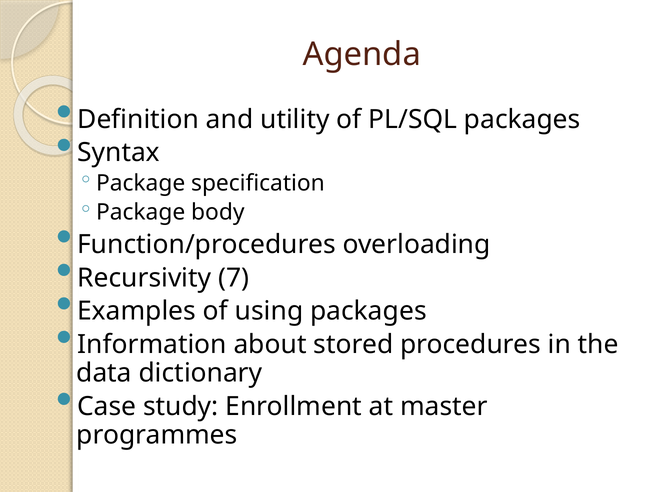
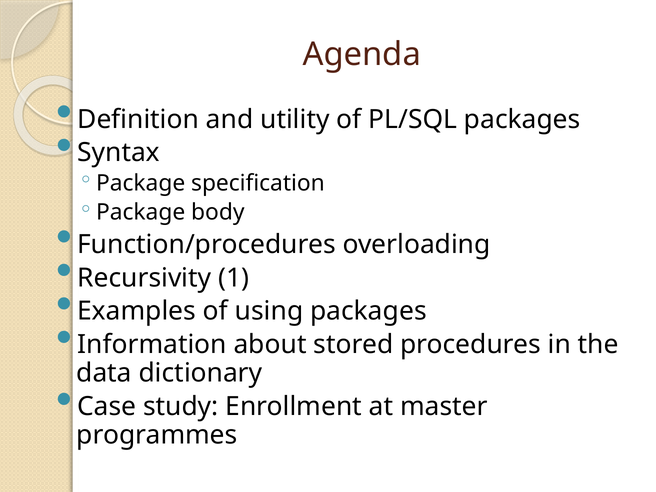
7: 7 -> 1
